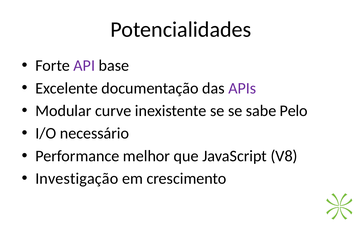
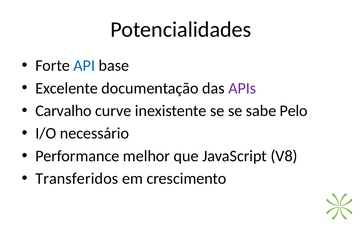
API colour: purple -> blue
Modular: Modular -> Carvalho
Investigação: Investigação -> Transferidos
